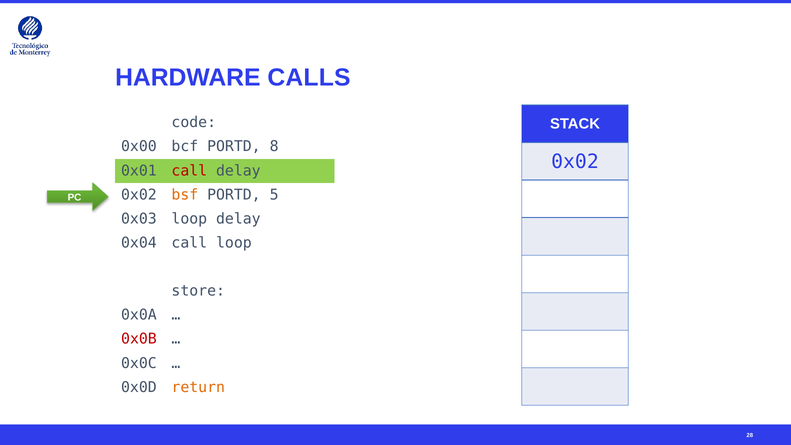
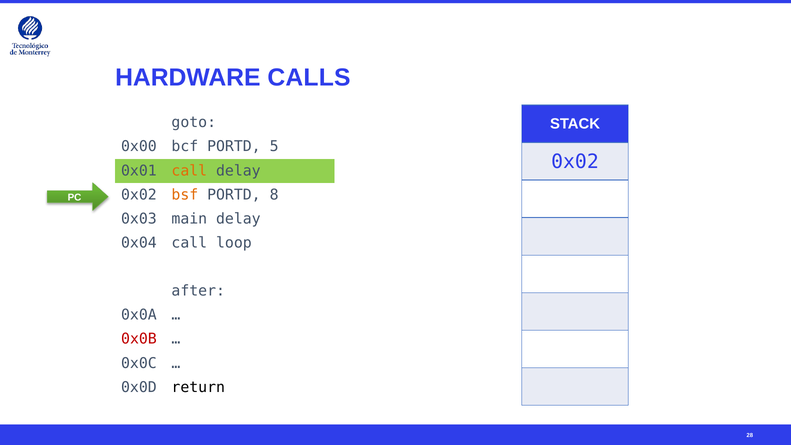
code: code -> goto
8: 8 -> 5
call at (189, 171) colour: red -> orange
5: 5 -> 8
0x03 loop: loop -> main
store: store -> after
return colour: orange -> black
